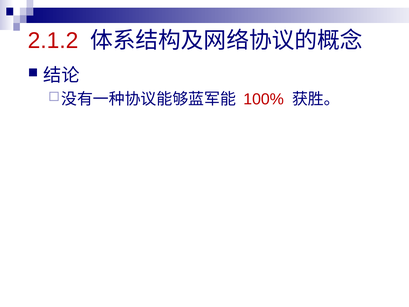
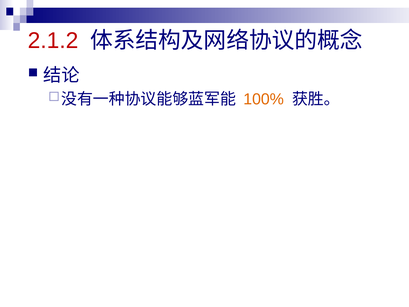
100% colour: red -> orange
